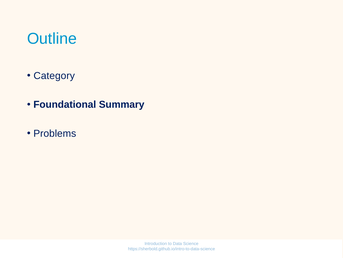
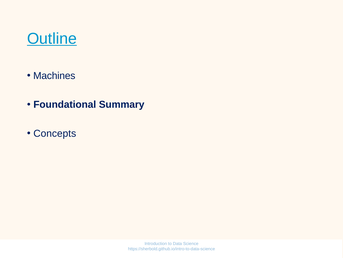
Outline underline: none -> present
Category: Category -> Machines
Problems: Problems -> Concepts
